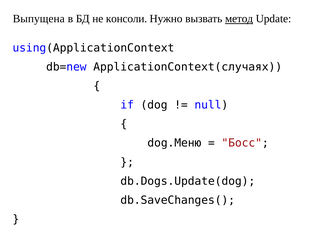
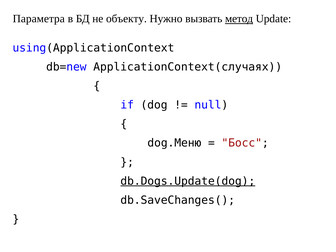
Выпущена: Выпущена -> Параметра
консоли: консоли -> объекту
db.Dogs.Update(dog underline: none -> present
